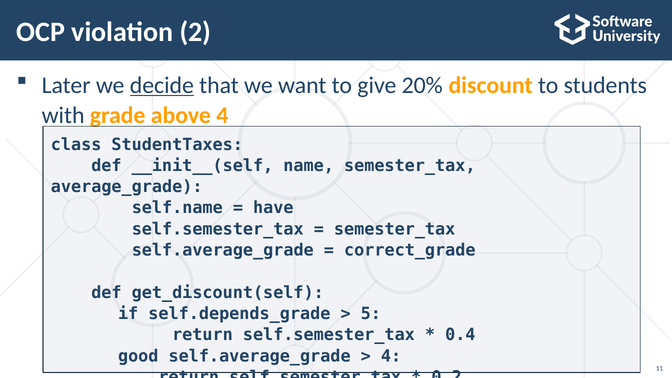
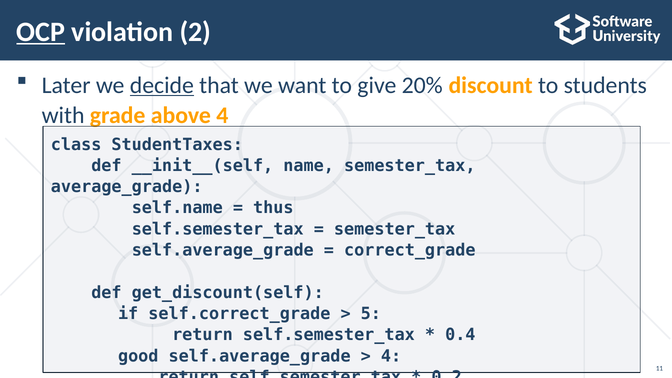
OCP underline: none -> present
have: have -> thus
self.depends_grade: self.depends_grade -> self.correct_grade
